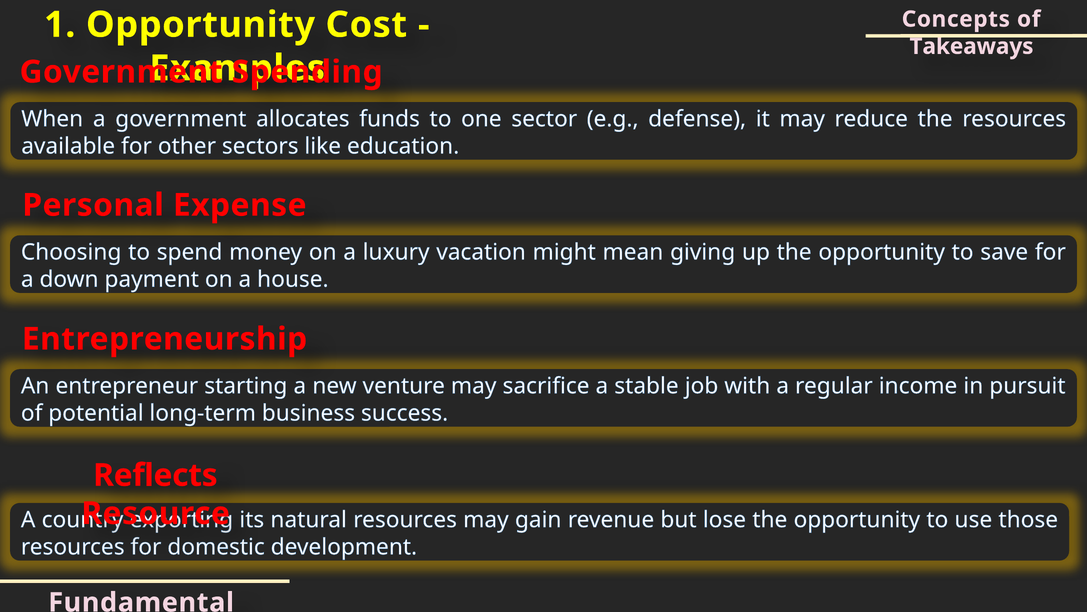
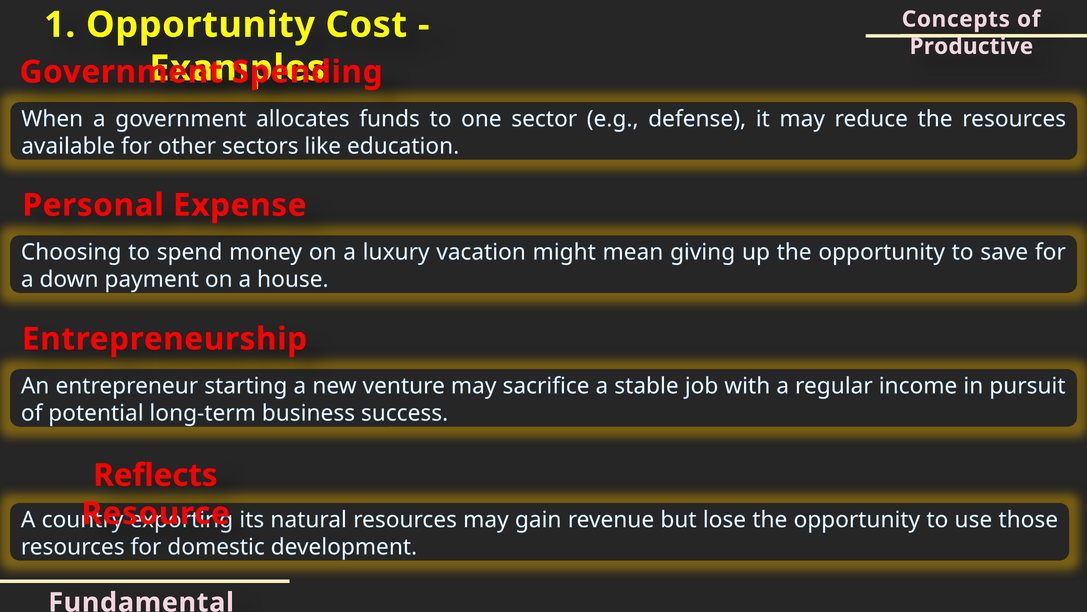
Takeaways: Takeaways -> Productive
